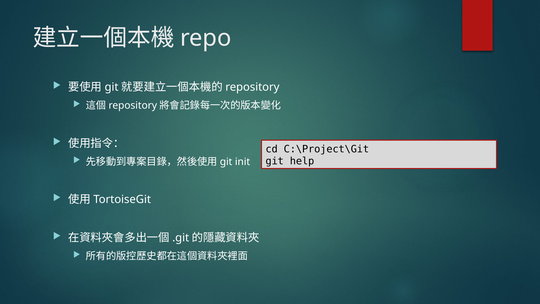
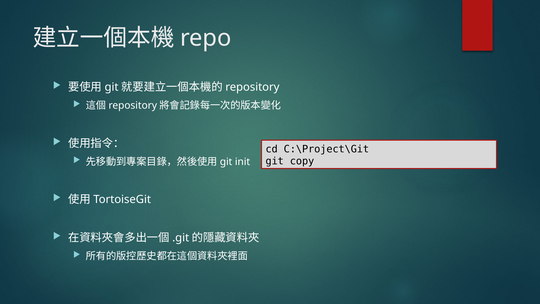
help: help -> copy
